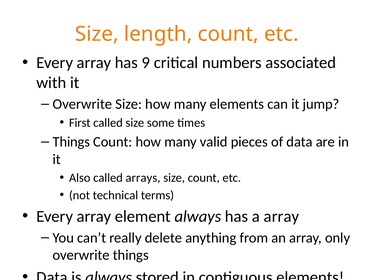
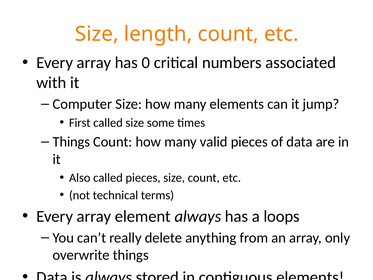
has 9: 9 -> 0
Overwrite at (82, 104): Overwrite -> Computer
called arrays: arrays -> pieces
a array: array -> loops
